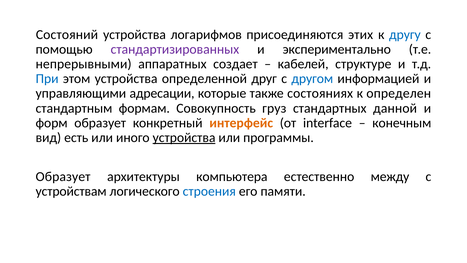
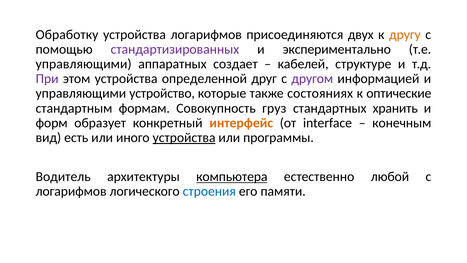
Состояний: Состояний -> Обработку
этих: этих -> двух
другу colour: blue -> orange
непрерывными at (84, 64): непрерывными -> управляющими
При colour: blue -> purple
другом colour: blue -> purple
адресации: адресации -> устройство
определен: определен -> оптические
данной: данной -> хранить
Образует at (63, 177): Образует -> Водитель
компьютера underline: none -> present
между: между -> любой
устройствам at (71, 191): устройствам -> логарифмов
